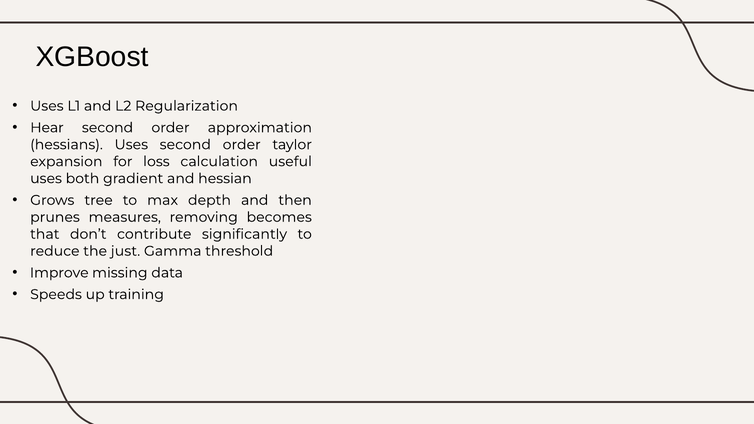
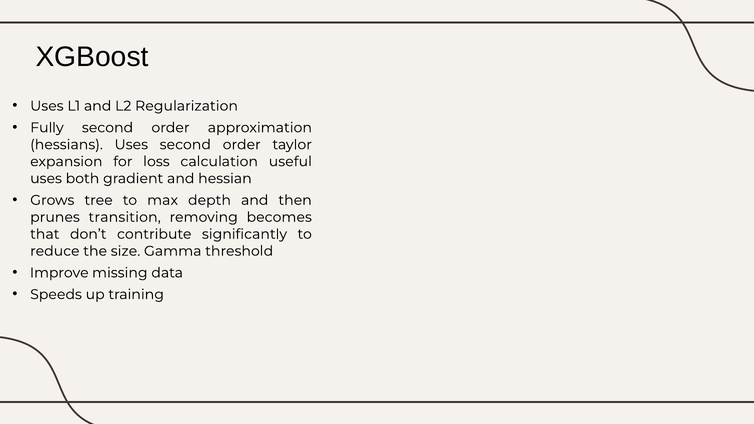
Hear: Hear -> Fully
measures: measures -> transition
just: just -> size
